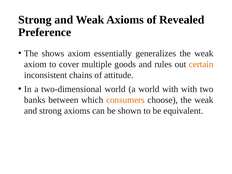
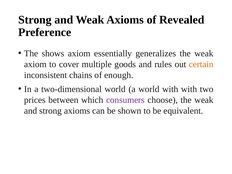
attitude: attitude -> enough
banks: banks -> prices
consumers colour: orange -> purple
